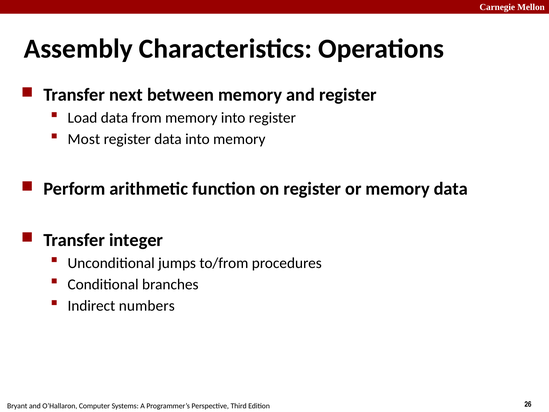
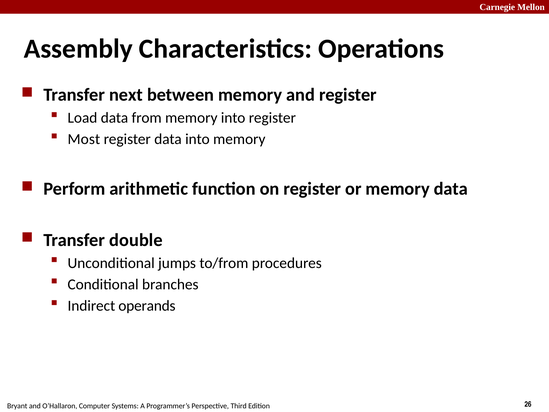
integer: integer -> double
numbers: numbers -> operands
